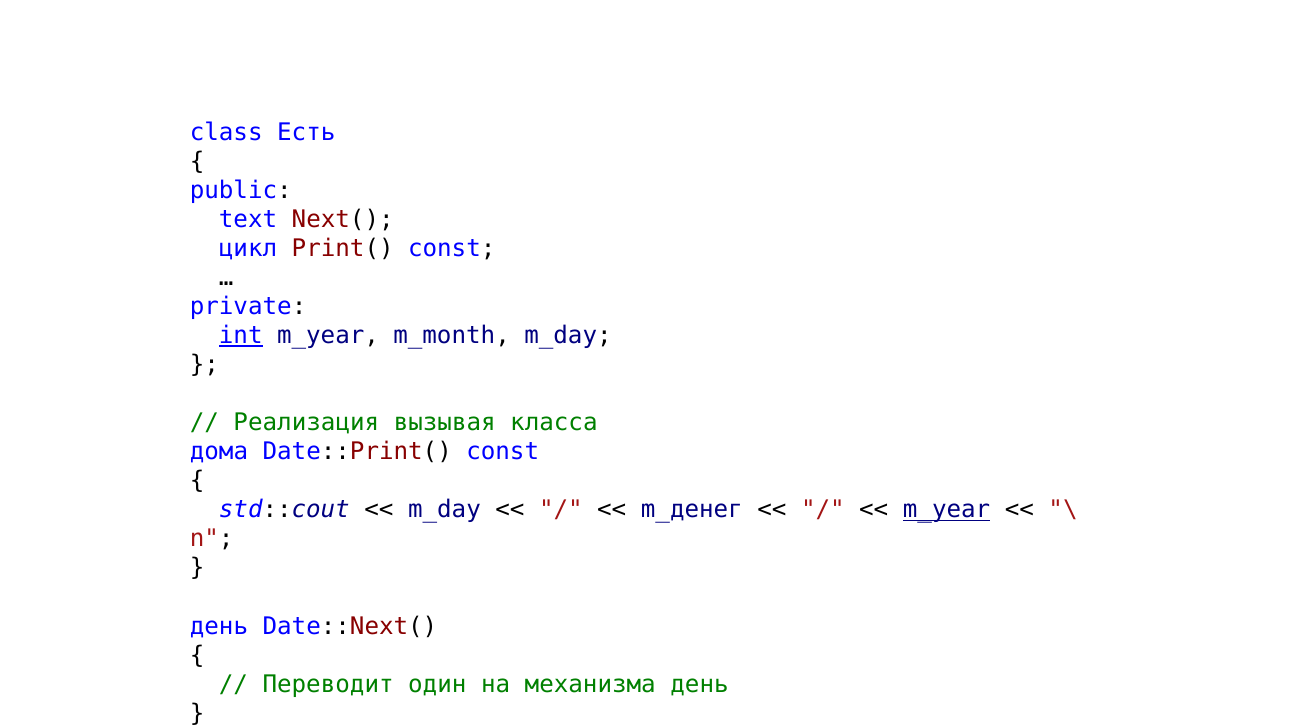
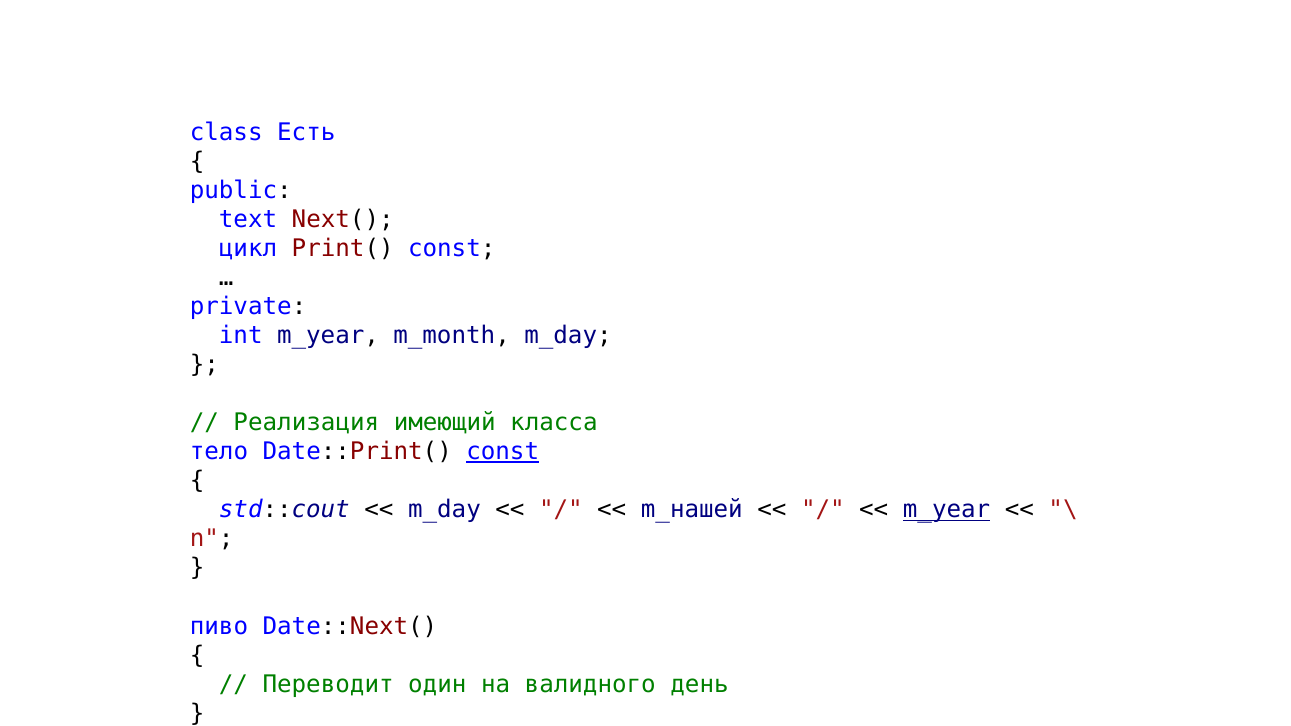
int underline: present -> none
вызывая: вызывая -> имеющий
дома: дома -> тело
const at (503, 452) underline: none -> present
m_денег: m_денег -> m_нашей
день at (219, 626): день -> пиво
механизма: механизма -> валидного
